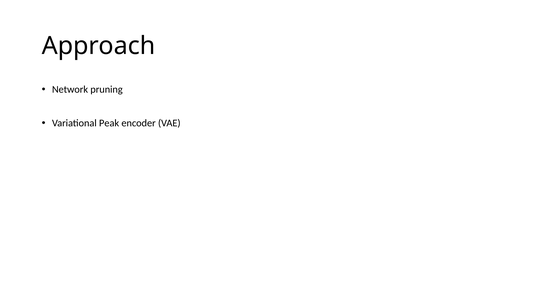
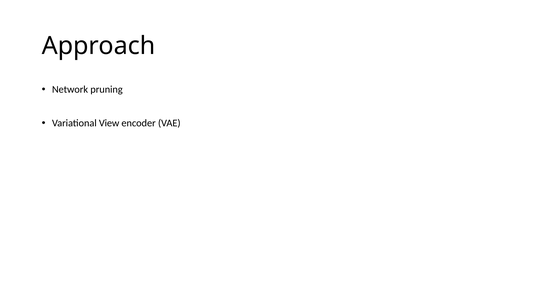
Peak: Peak -> View
